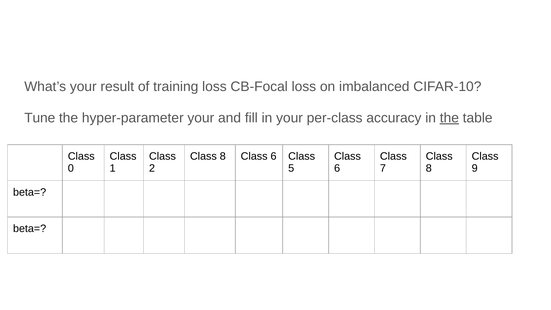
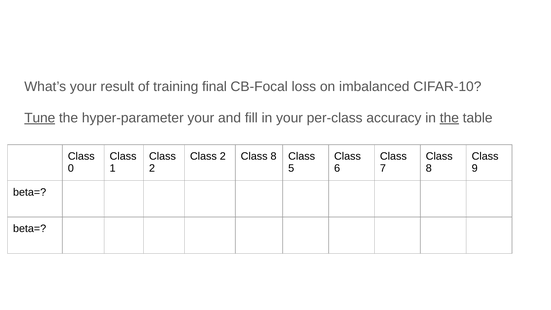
training loss: loss -> final
Tune underline: none -> present
8 at (223, 156): 8 -> 2
6 at (274, 156): 6 -> 8
